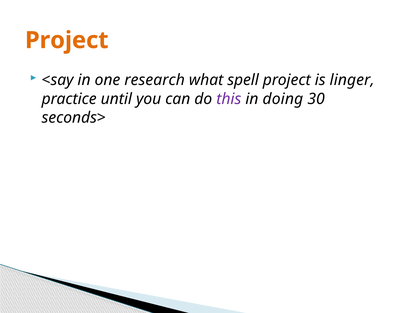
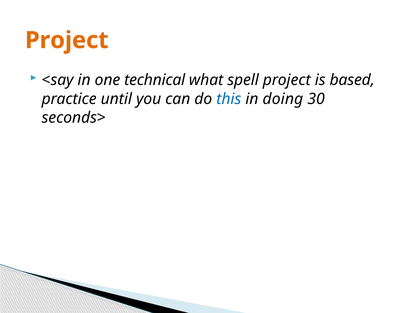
research: research -> technical
linger: linger -> based
this colour: purple -> blue
